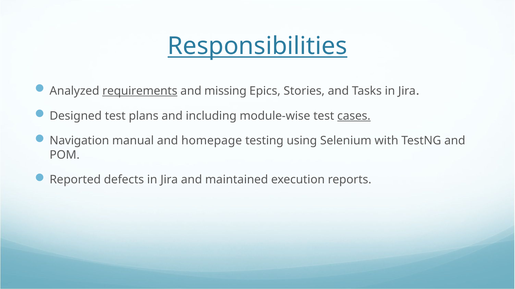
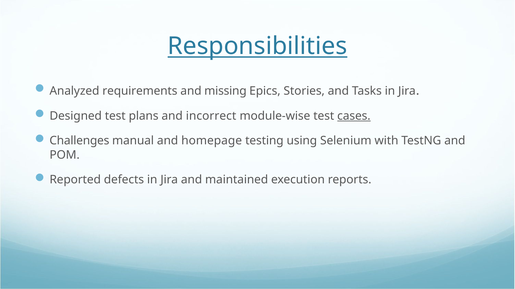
requirements underline: present -> none
including: including -> incorrect
Navigation: Navigation -> Challenges
